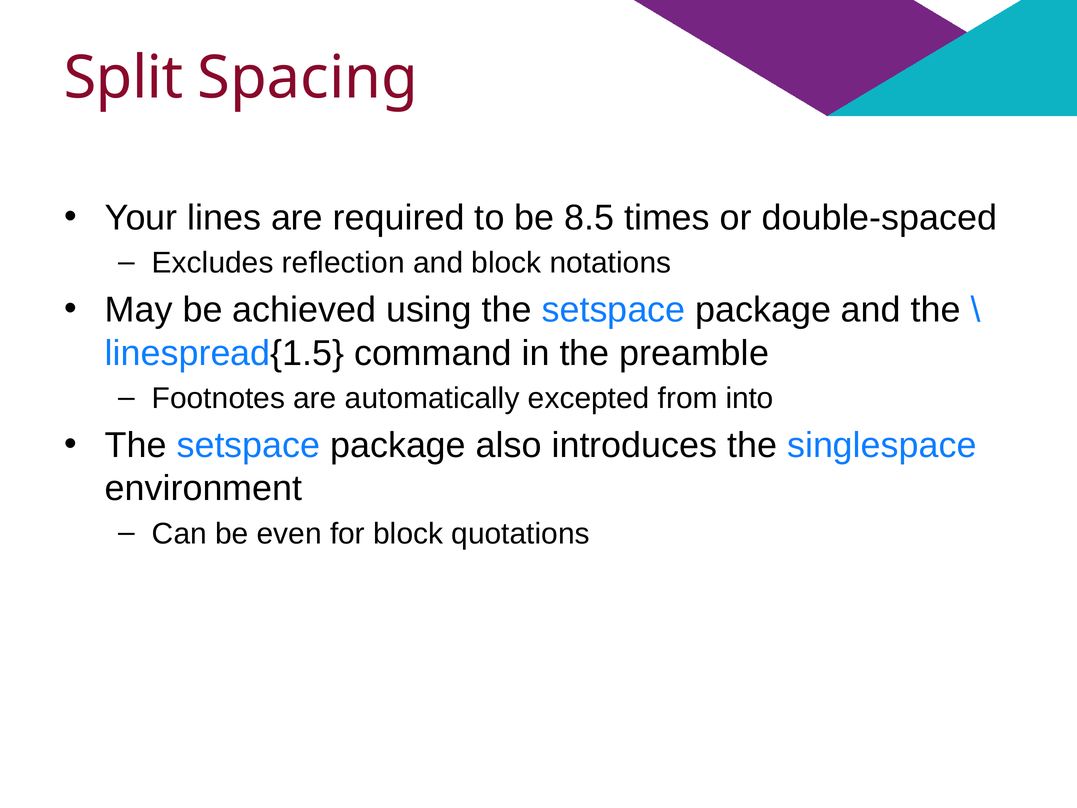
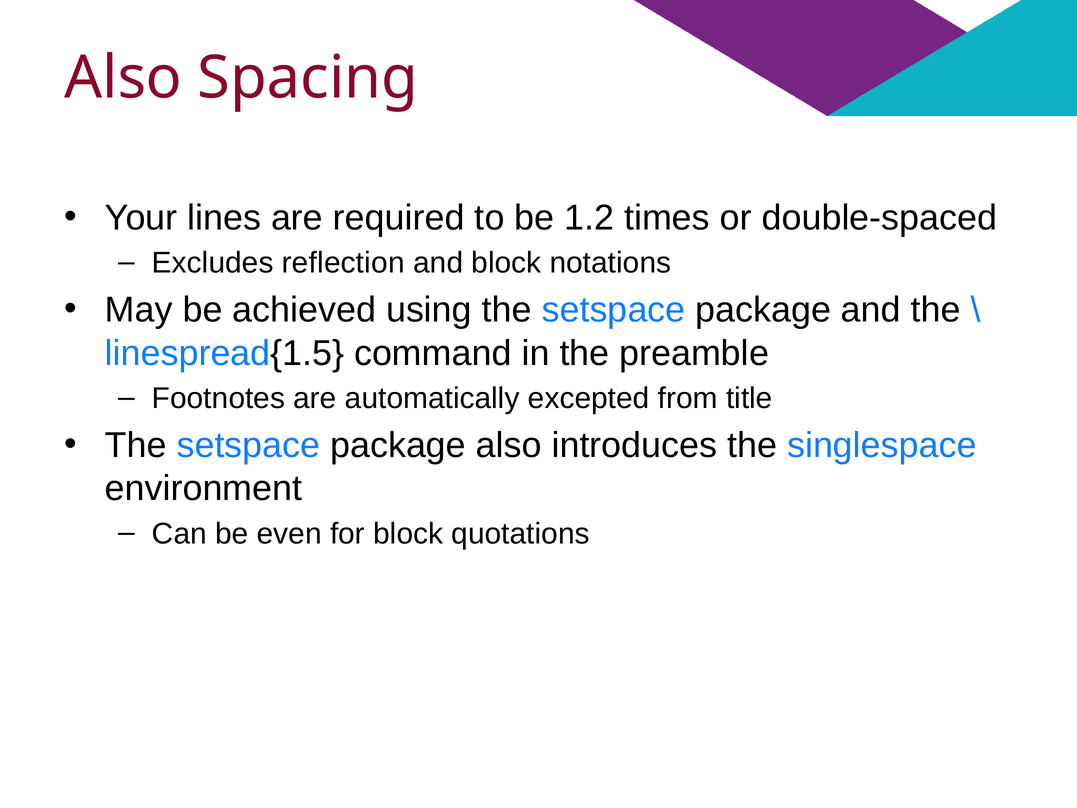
Split at (123, 78): Split -> Also
8.5: 8.5 -> 1.2
into: into -> title
